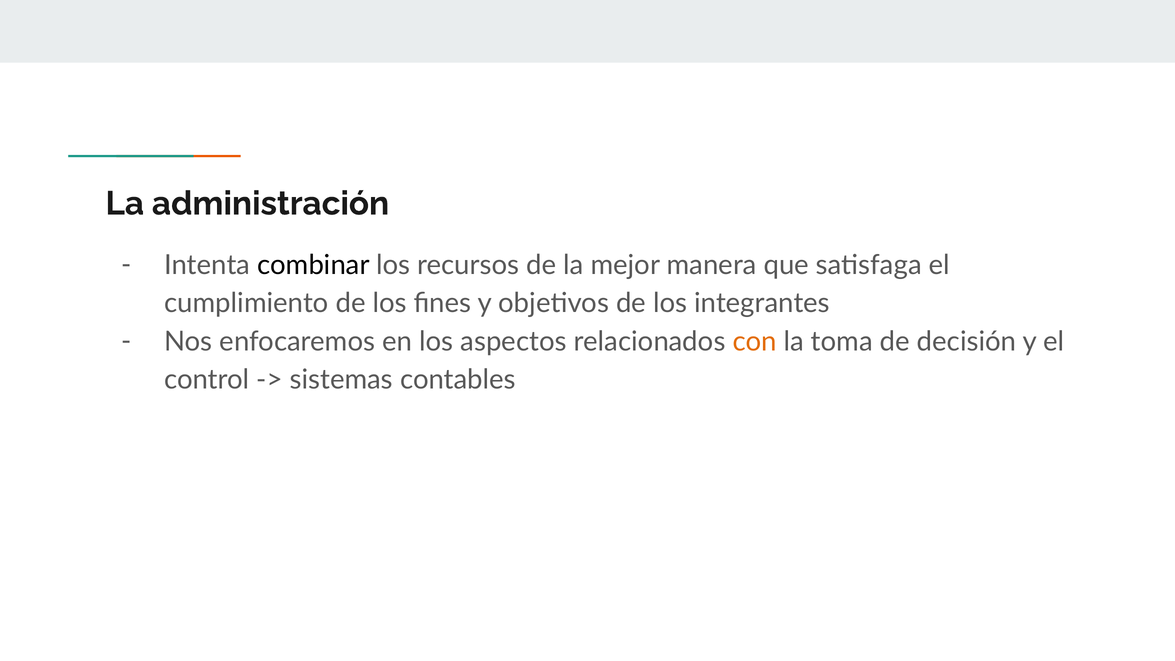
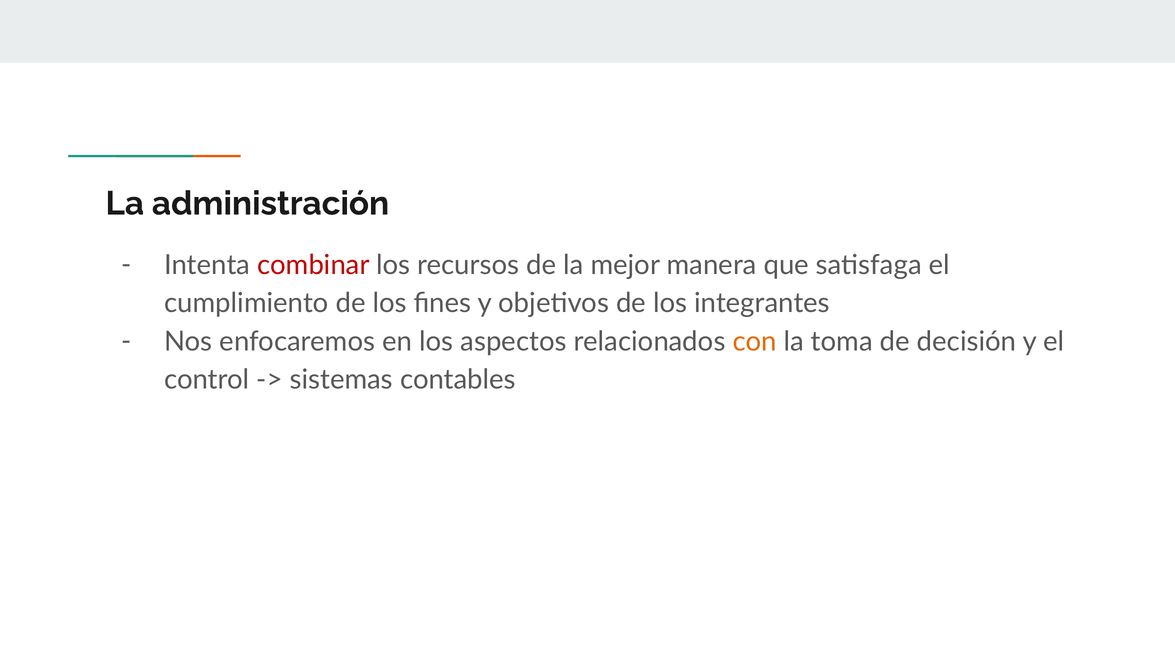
combinar colour: black -> red
